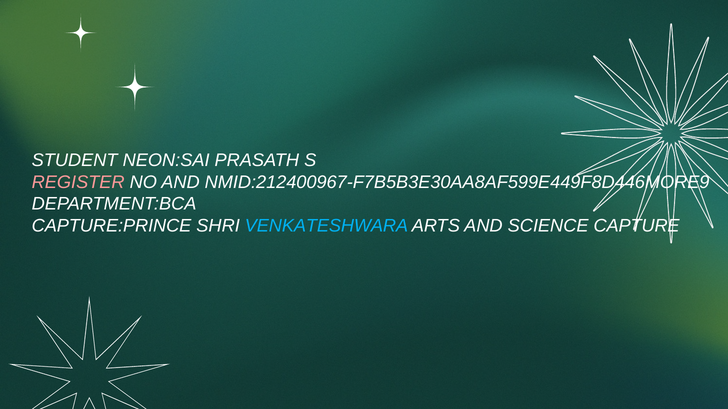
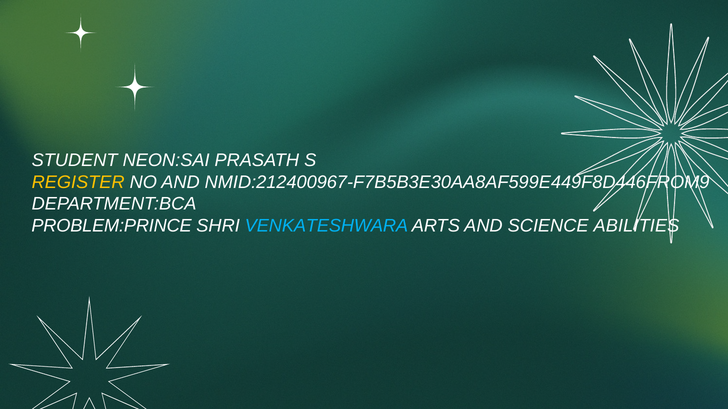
REGISTER colour: pink -> yellow
NMID:212400967-F7B5B3E30AA8AF599E449F8D446MORE9: NMID:212400967-F7B5B3E30AA8AF599E449F8D446MORE9 -> NMID:212400967-F7B5B3E30AA8AF599E449F8D446FROM9
CAPTURE:PRINCE: CAPTURE:PRINCE -> PROBLEM:PRINCE
CAPTURE: CAPTURE -> ABILITIES
